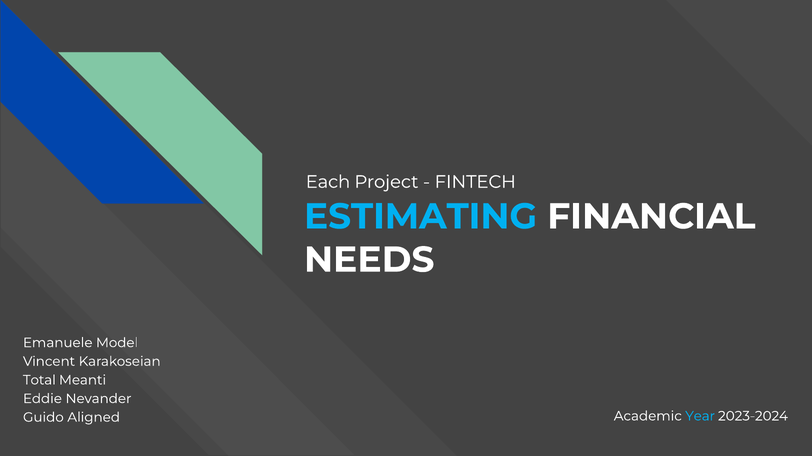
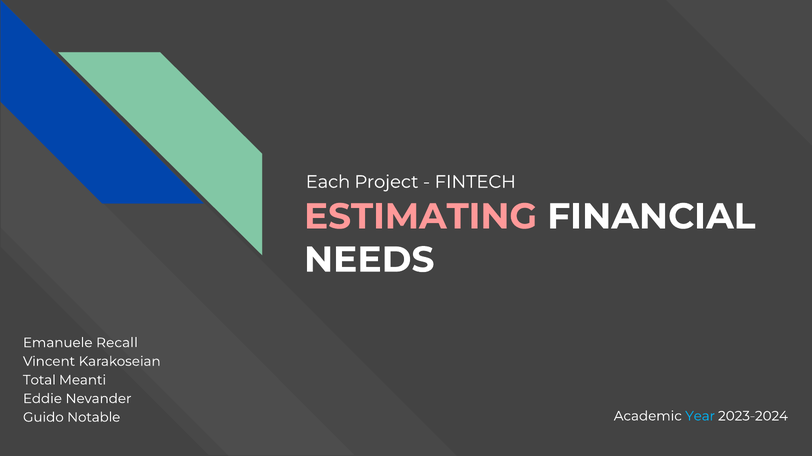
ESTIMATING colour: light blue -> pink
Model: Model -> Recall
Aligned: Aligned -> Notable
